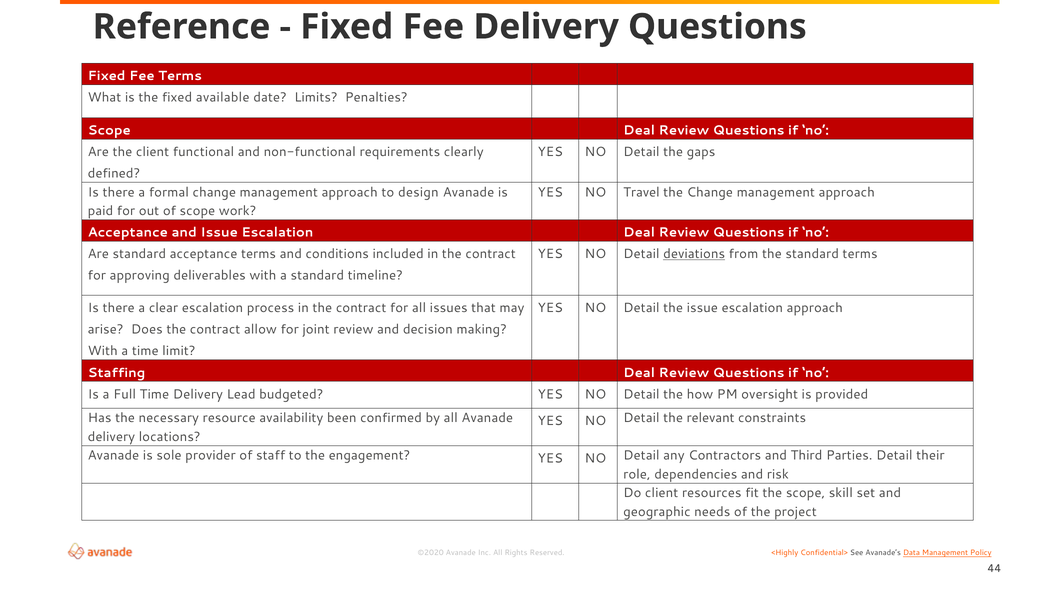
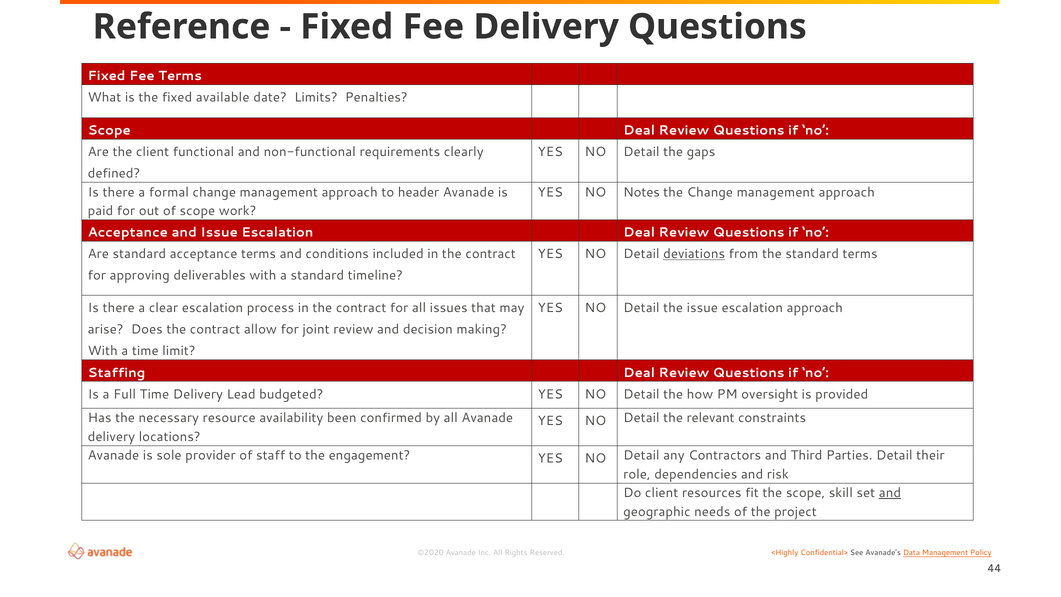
design: design -> header
Travel: Travel -> Notes
and at (890, 493) underline: none -> present
